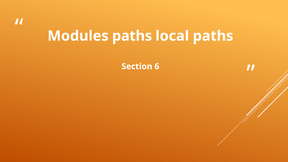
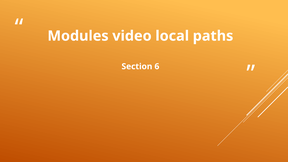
Modules paths: paths -> video
